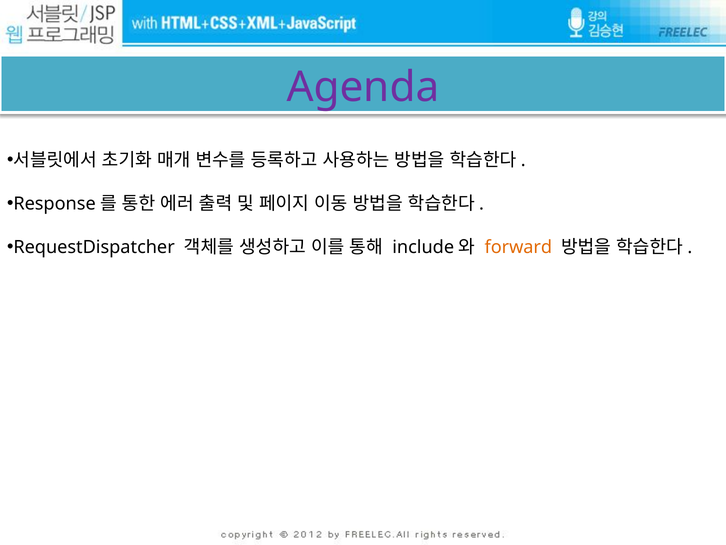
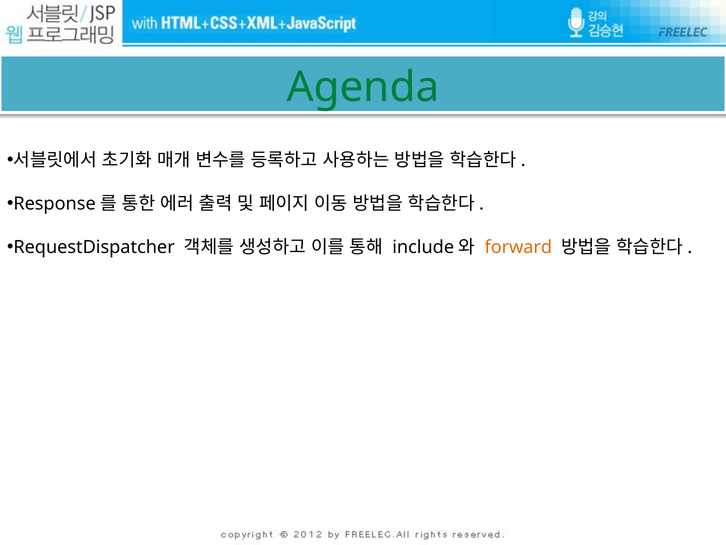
Agenda colour: purple -> green
